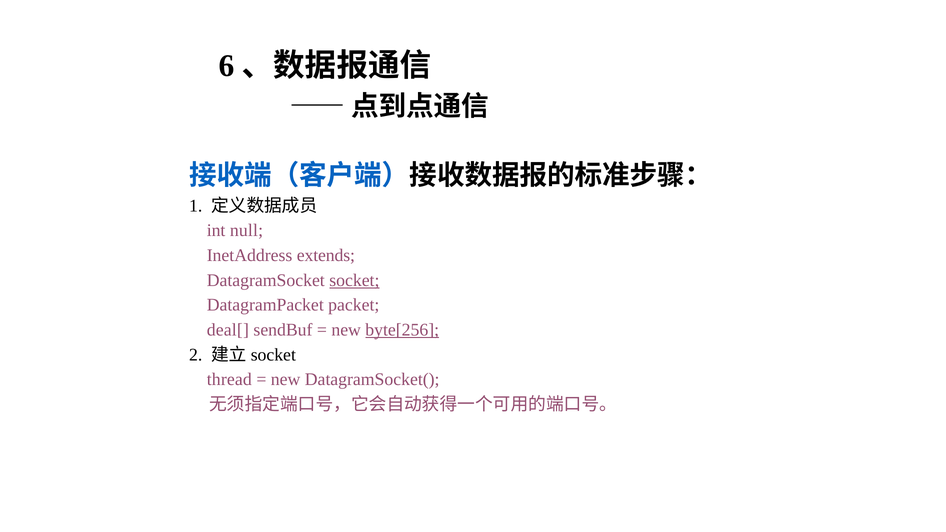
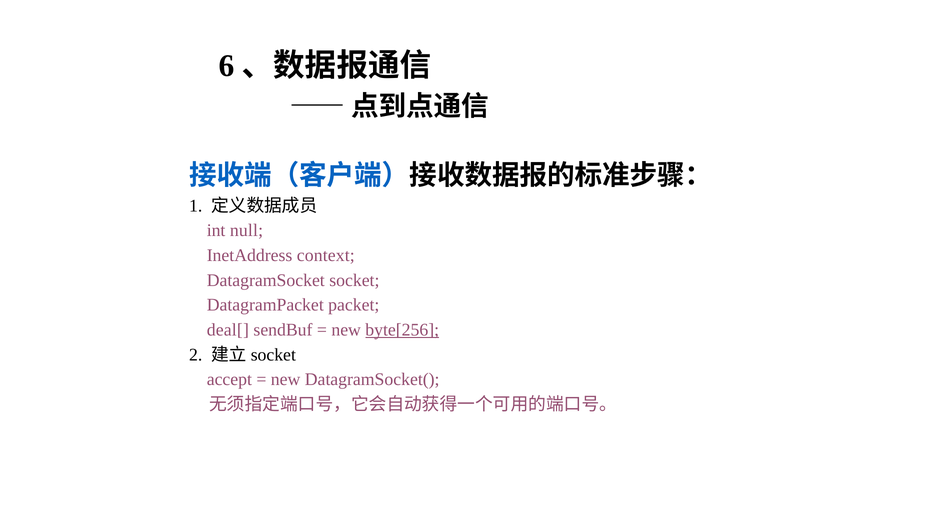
extends: extends -> context
socket underline: present -> none
thread: thread -> accept
